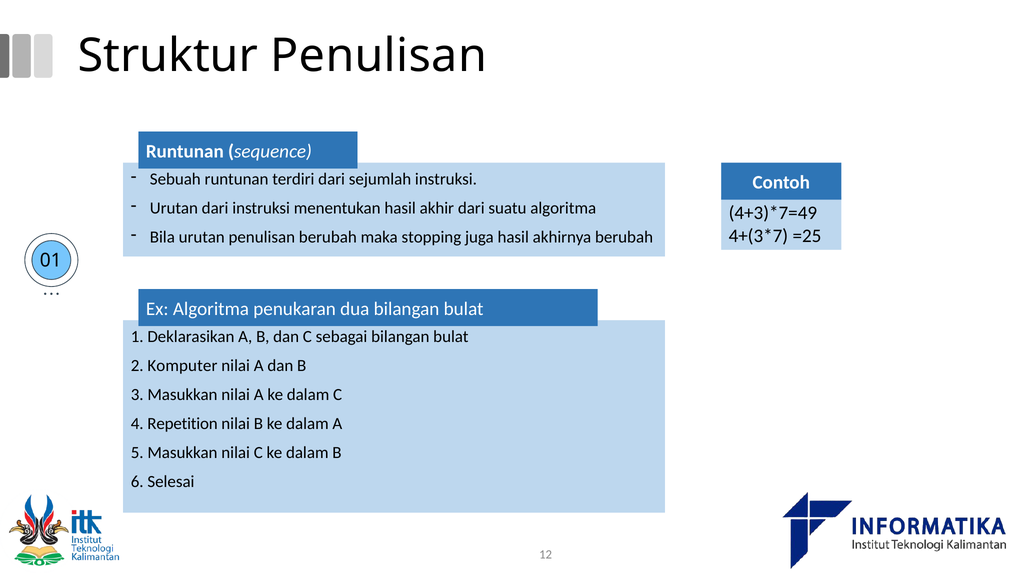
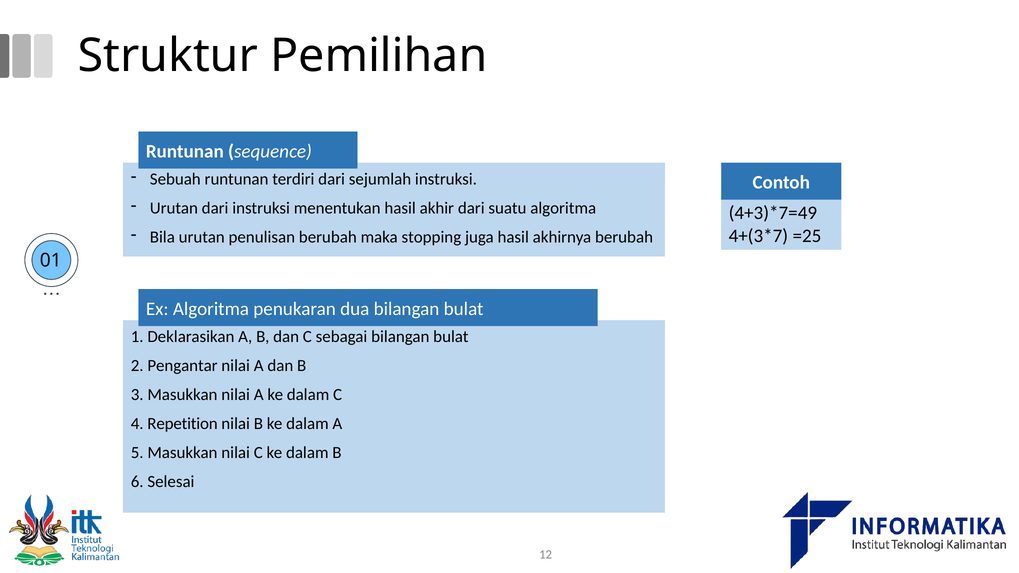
Struktur Penulisan: Penulisan -> Pemilihan
Komputer: Komputer -> Pengantar
